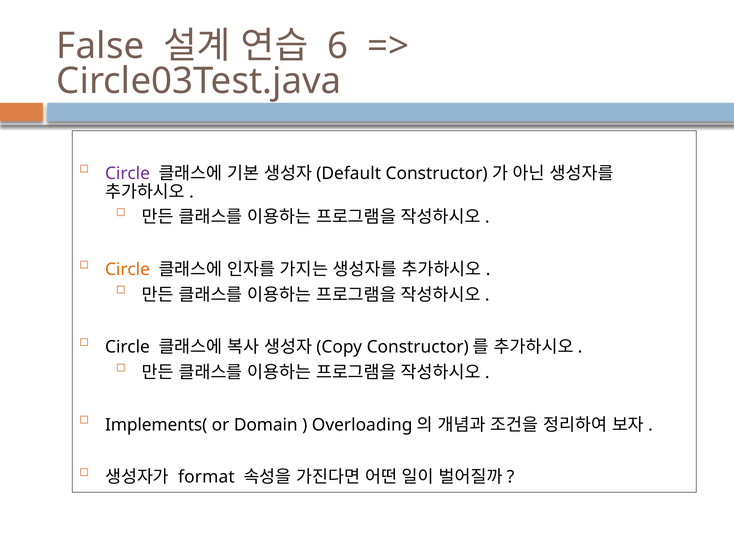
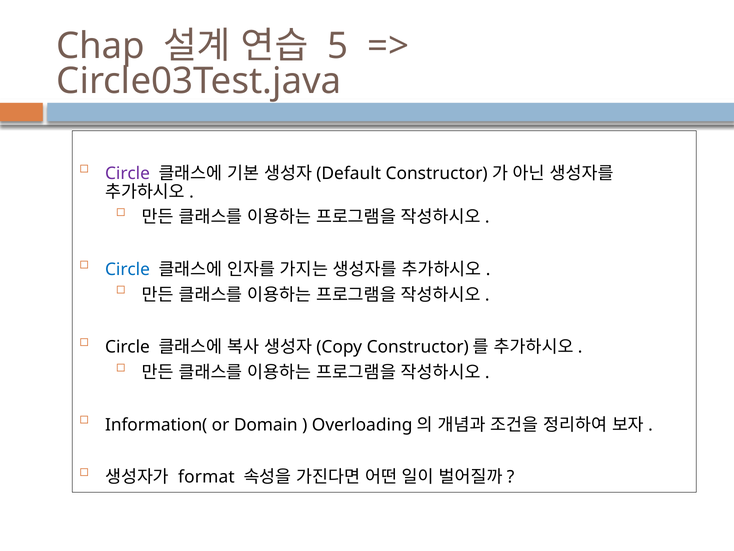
False: False -> Chap
6: 6 -> 5
Circle at (128, 269) colour: orange -> blue
Implements(: Implements( -> Information(
